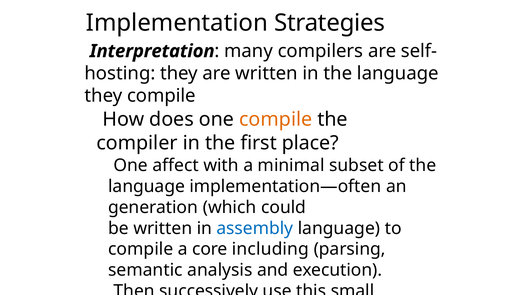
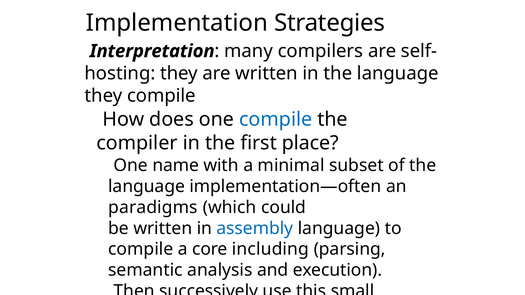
compile at (276, 119) colour: orange -> blue
affect: affect -> name
generation: generation -> paradigms
